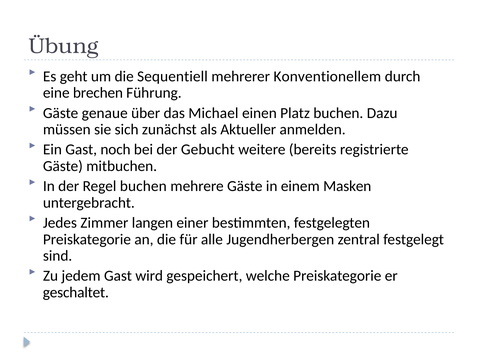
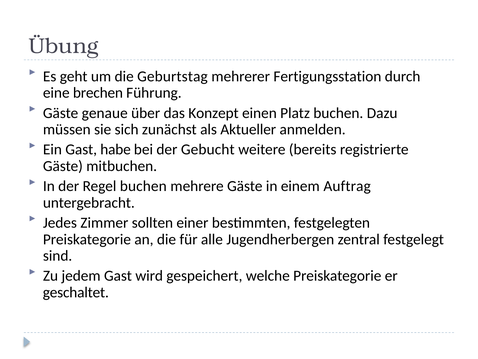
Sequentiell: Sequentiell -> Geburtstag
Konventionellem: Konventionellem -> Fertigungsstation
Michael: Michael -> Konzept
noch: noch -> habe
Masken: Masken -> Auftrag
langen: langen -> sollten
